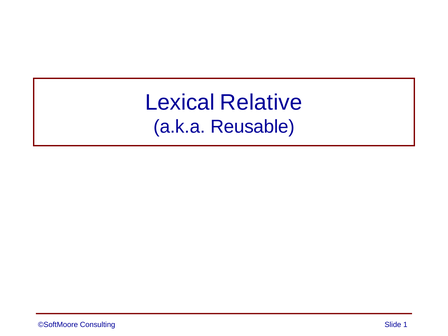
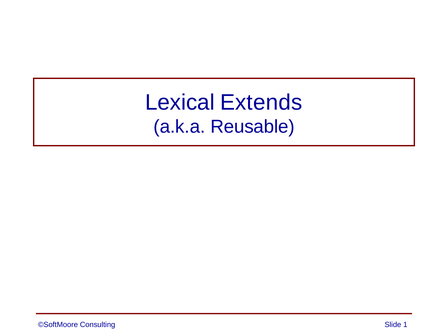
Relative: Relative -> Extends
